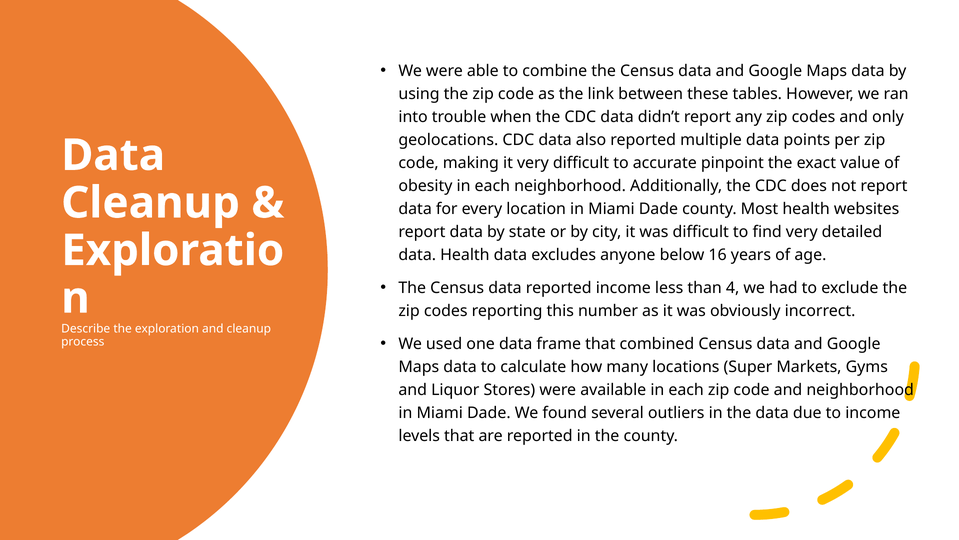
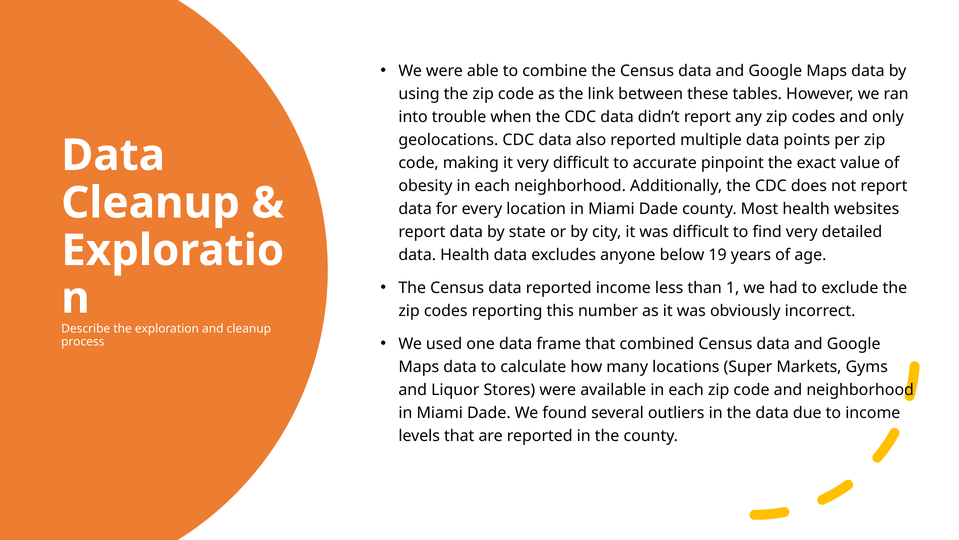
16: 16 -> 19
4: 4 -> 1
